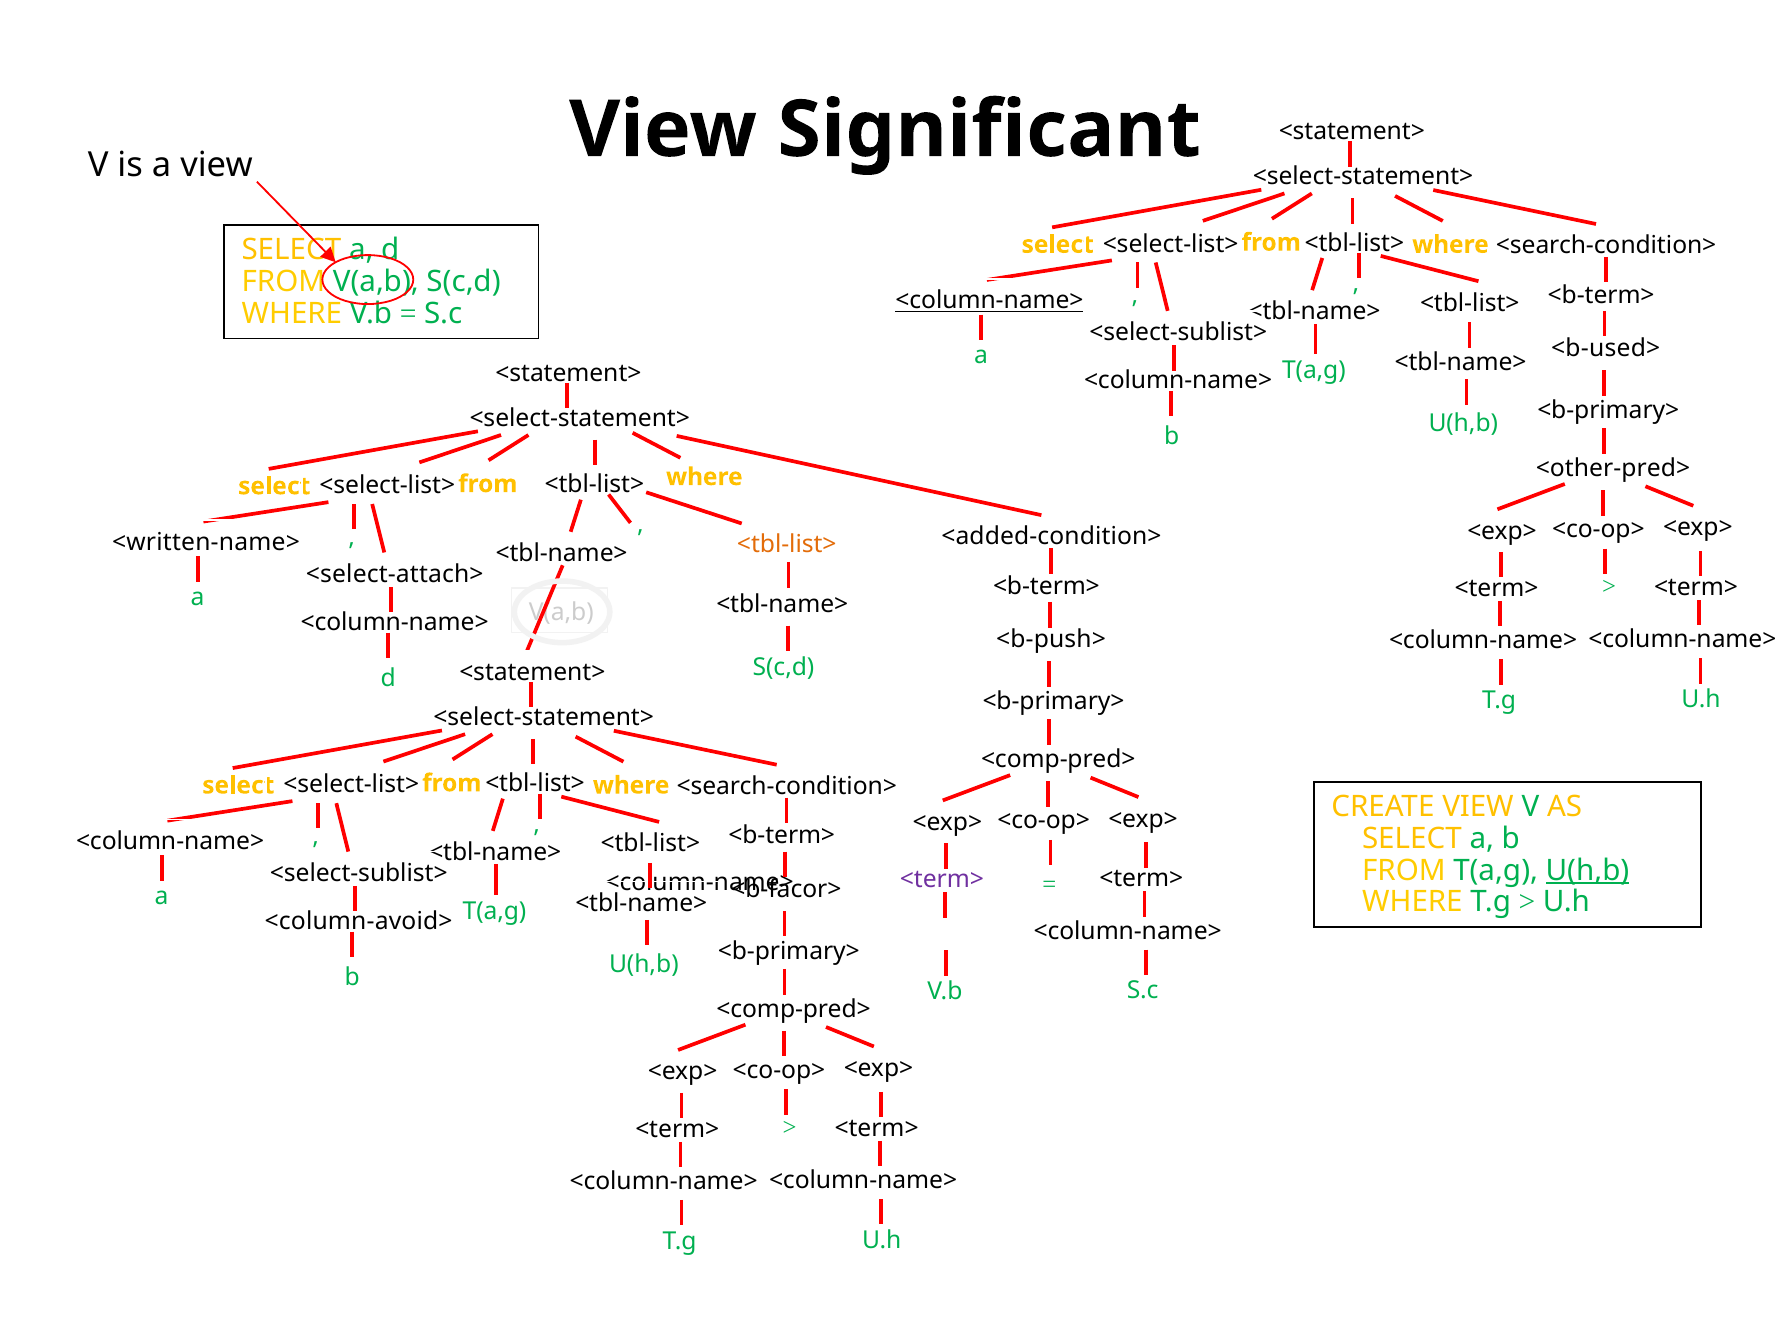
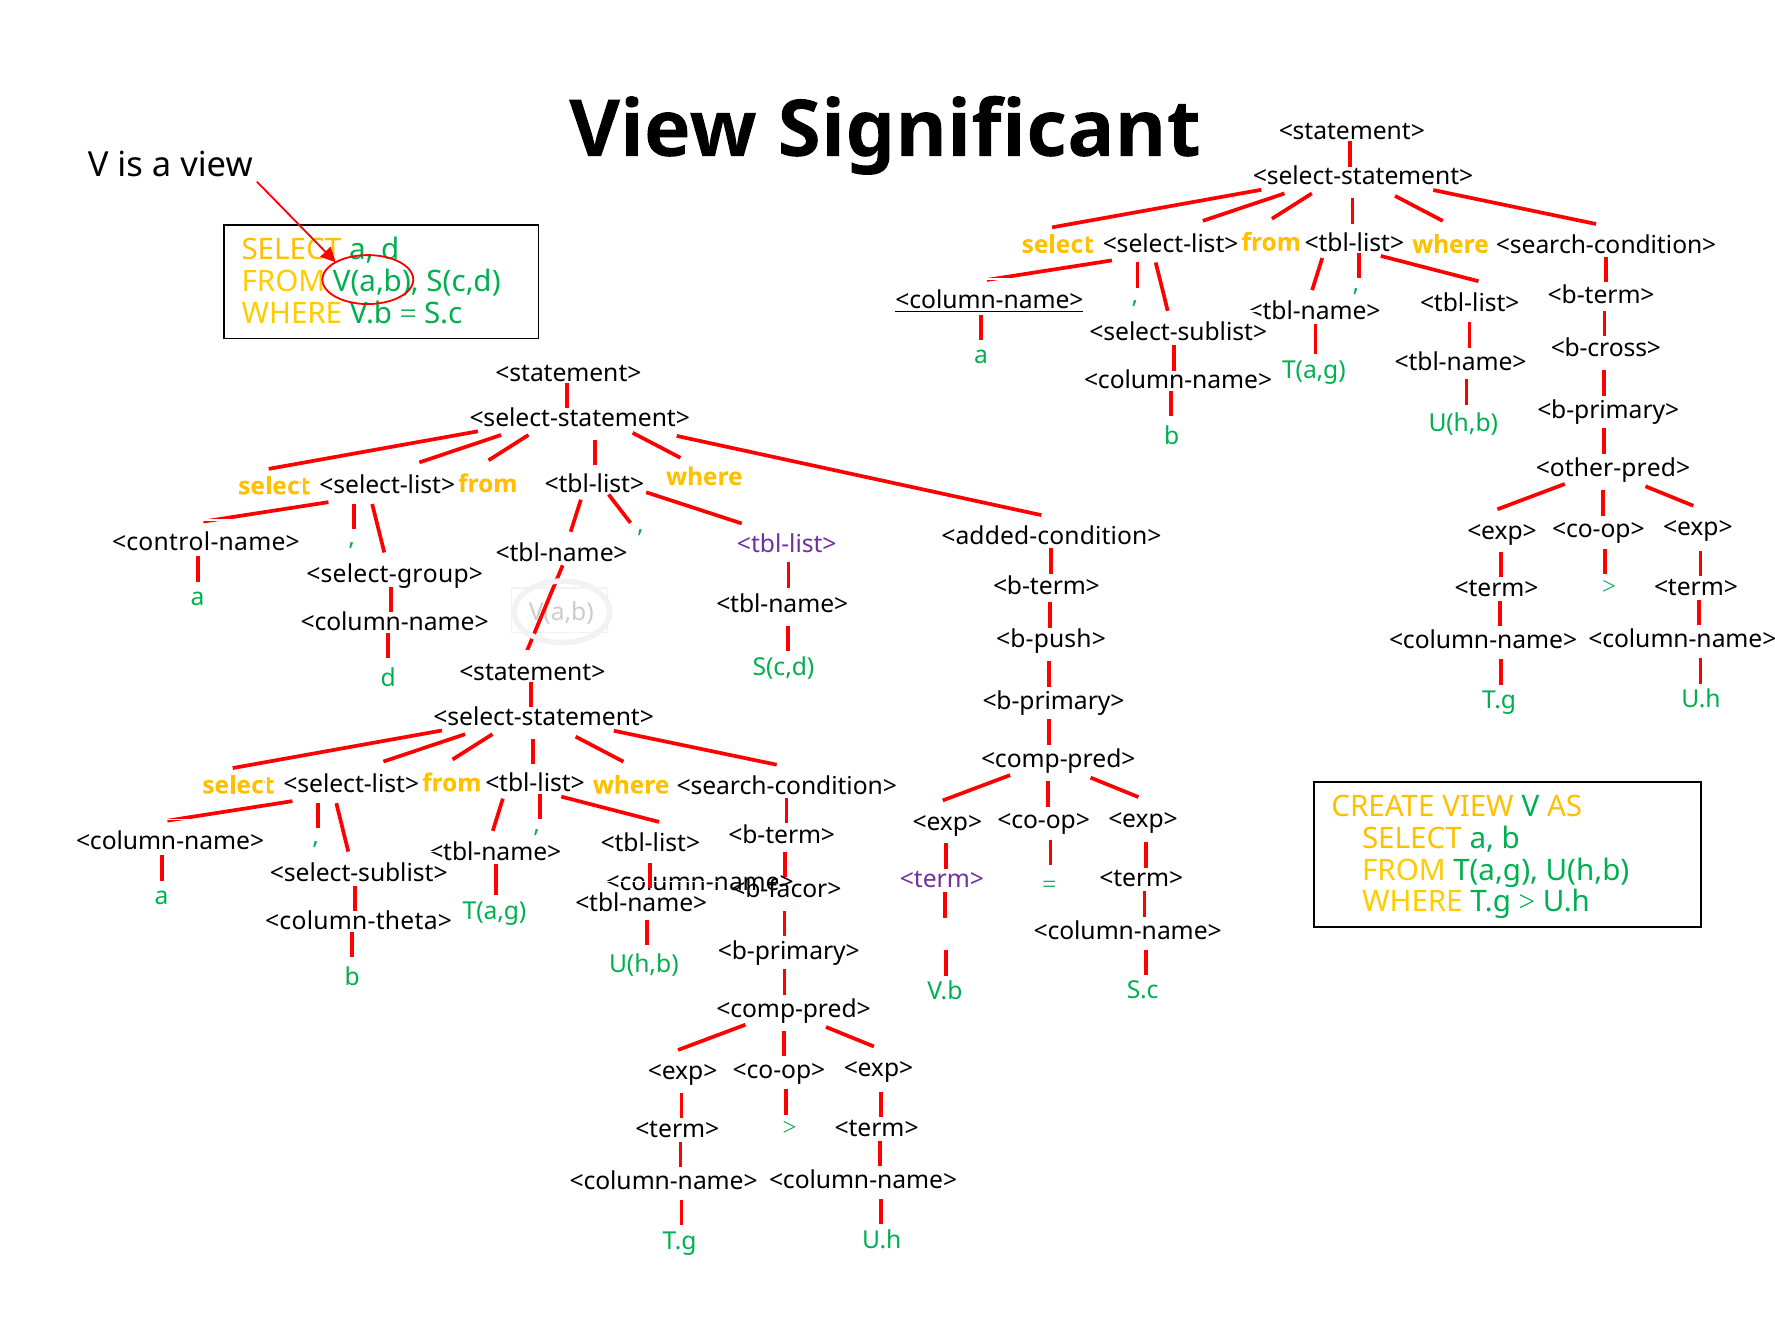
<b-used>: <b-used> -> <b-cross>
<written-name>: <written-name> -> <control-name>
<tbl-list> at (787, 545) colour: orange -> purple
<select-attach>: <select-attach> -> <select-group>
U(h,b at (1587, 870) underline: present -> none
<column-avoid>: <column-avoid> -> <column-theta>
